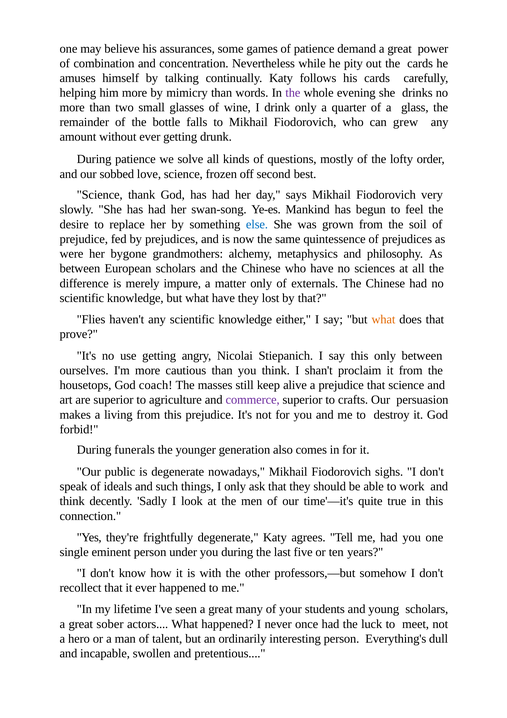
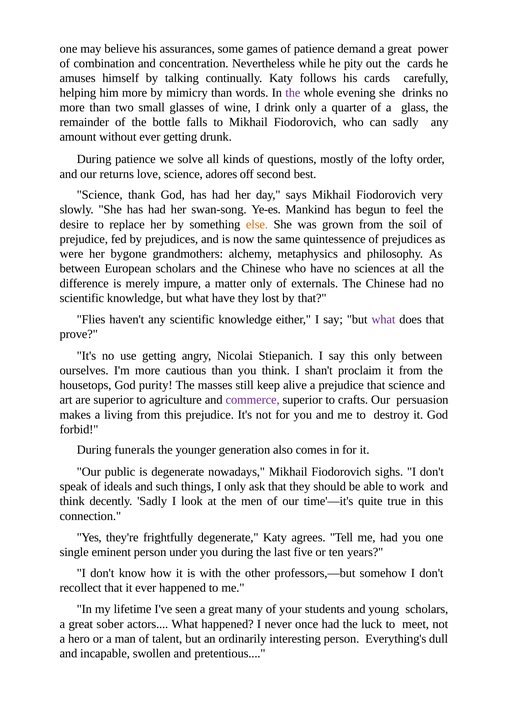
can grew: grew -> sadly
sobbed: sobbed -> returns
frozen: frozen -> adores
else colour: blue -> orange
what at (383, 319) colour: orange -> purple
coach: coach -> purity
